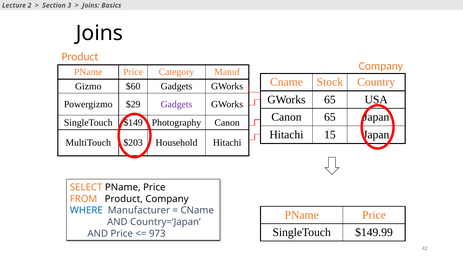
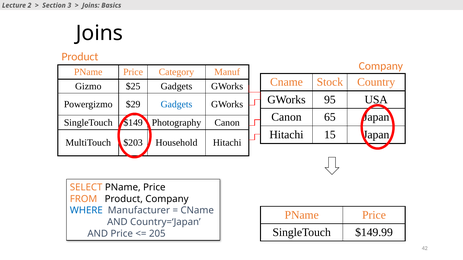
$60: $60 -> $25
GWorks 65: 65 -> 95
Gadgets at (176, 105) colour: purple -> blue
973: 973 -> 205
